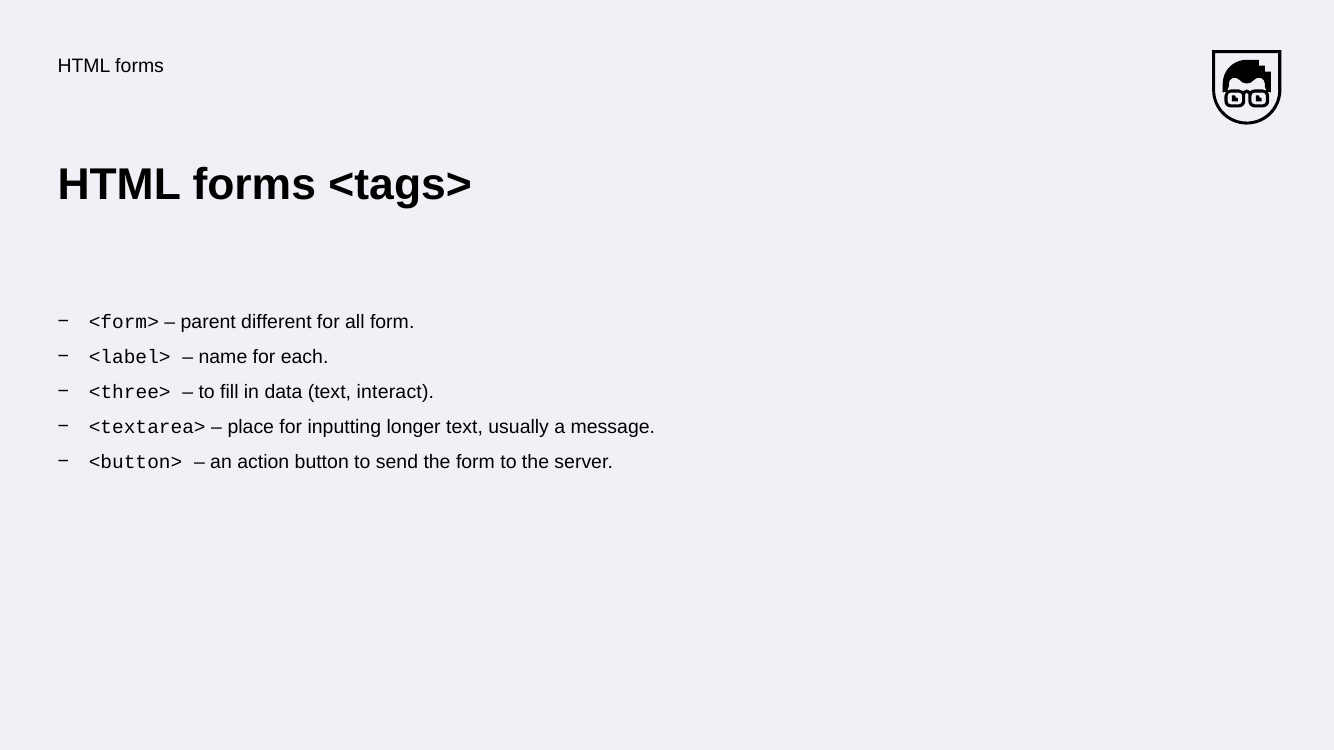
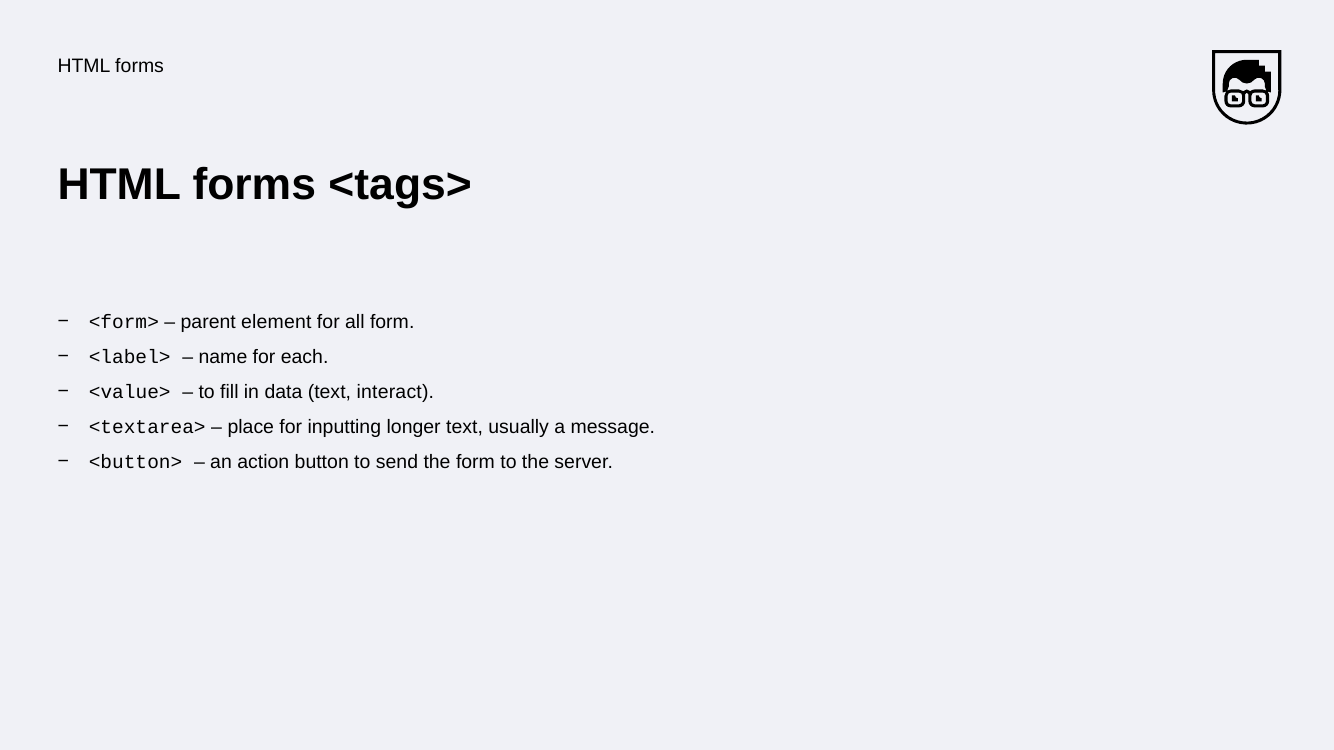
different: different -> element
<three>: <three> -> <value>
